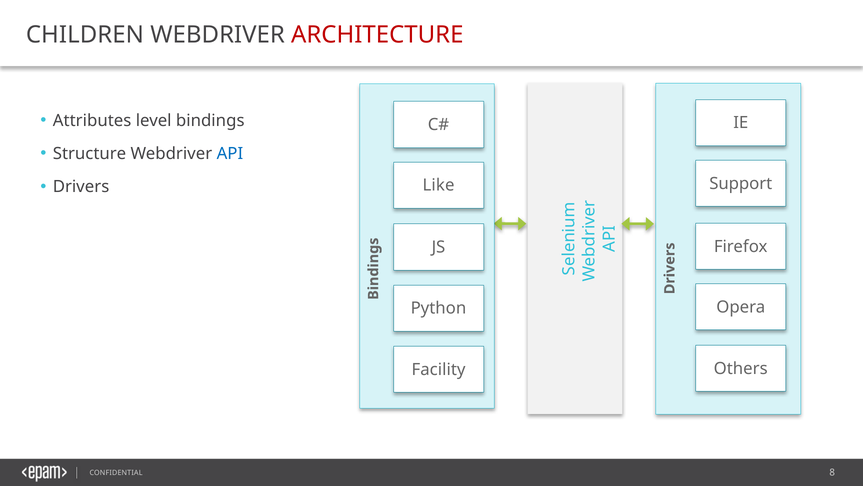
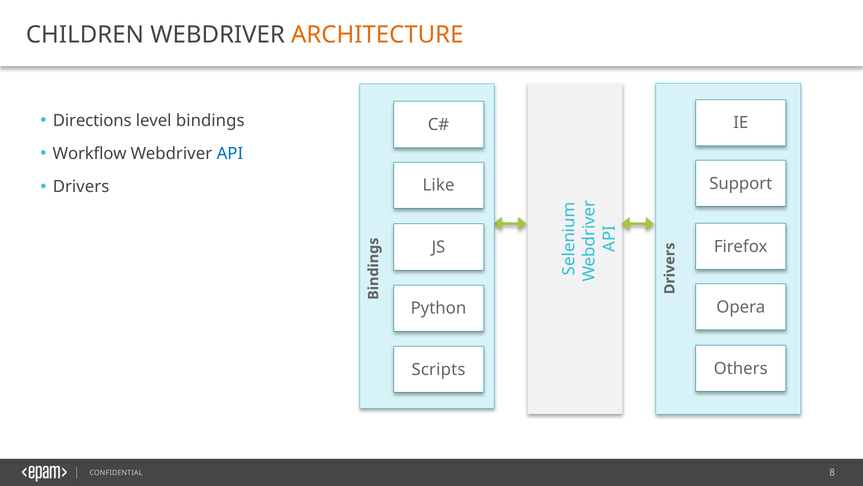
ARCHITECTURE colour: red -> orange
Attributes: Attributes -> Directions
Structure: Structure -> Workflow
Facility: Facility -> Scripts
